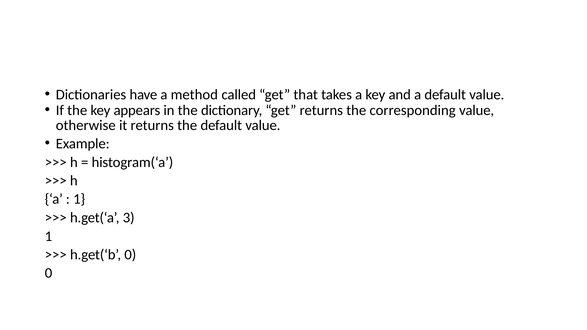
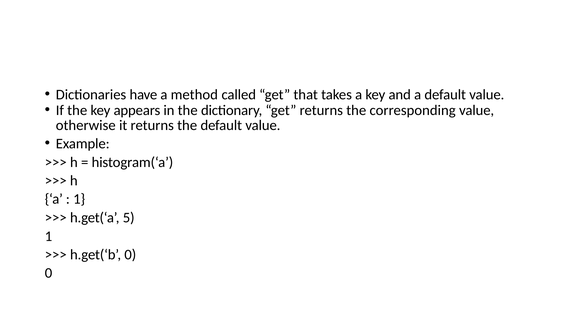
3: 3 -> 5
